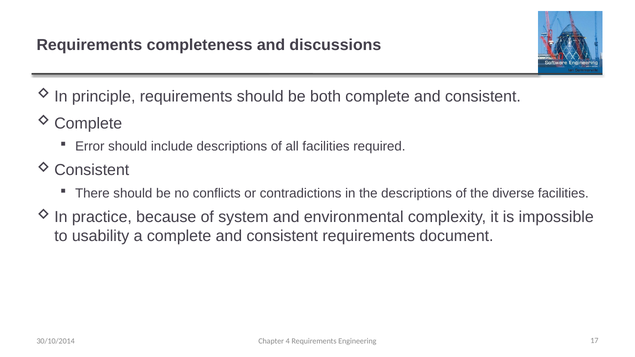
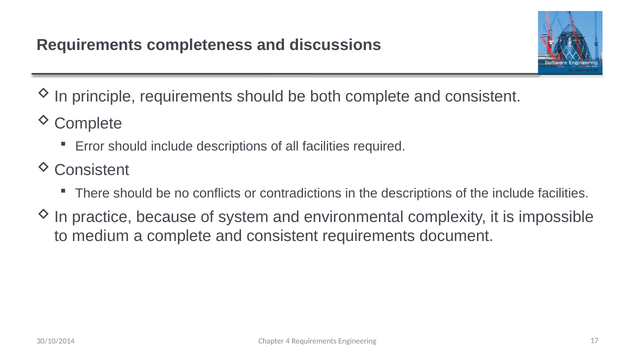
the diverse: diverse -> include
usability: usability -> medium
